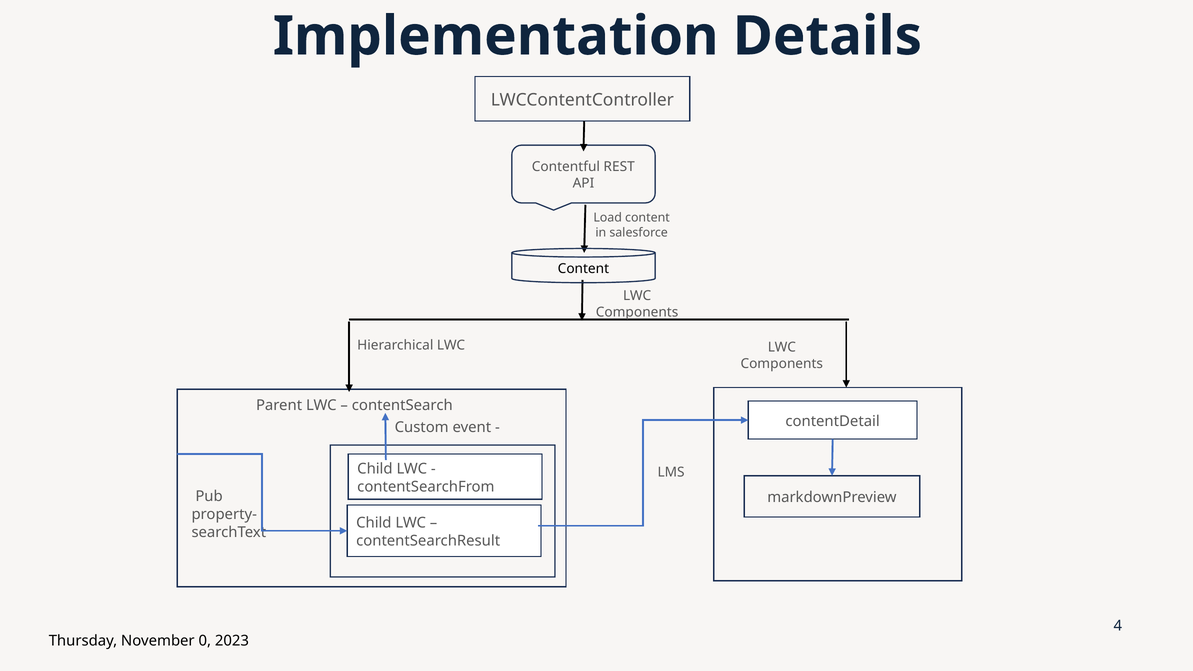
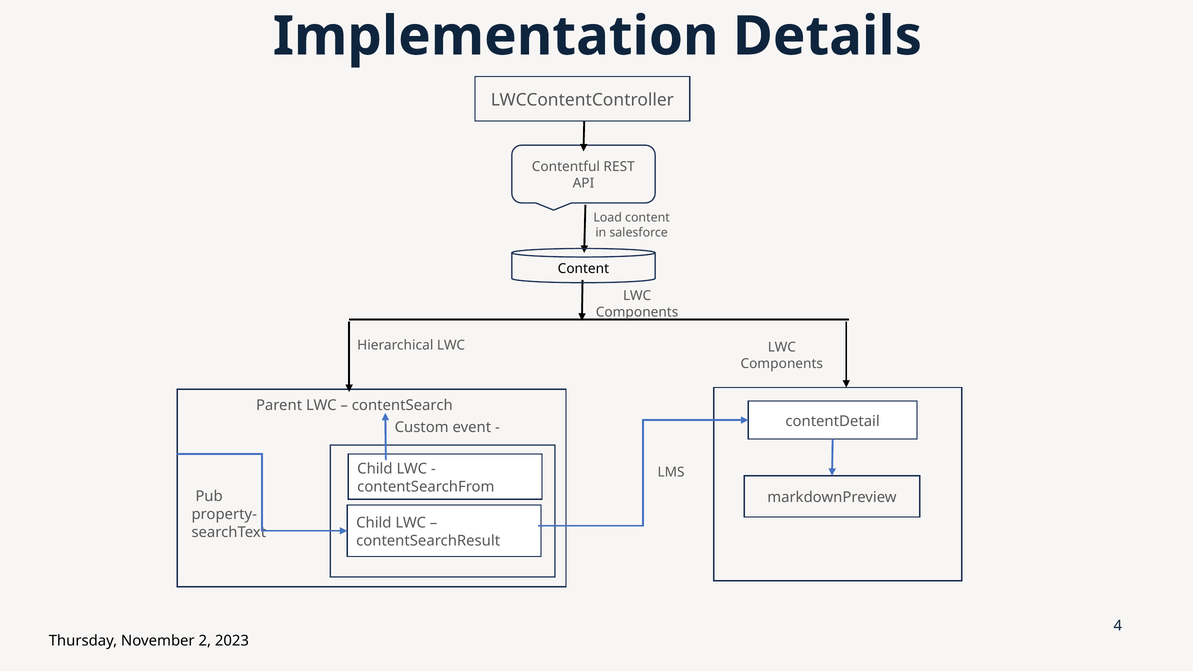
0: 0 -> 2
